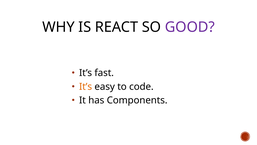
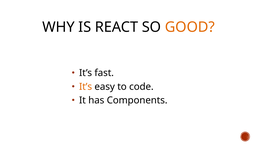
GOOD colour: purple -> orange
